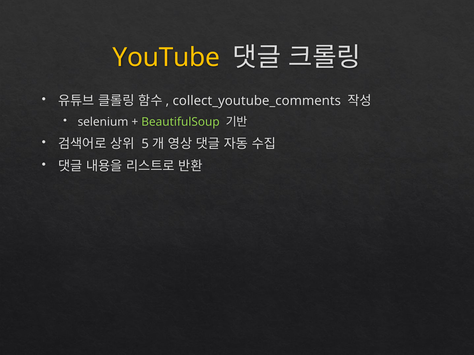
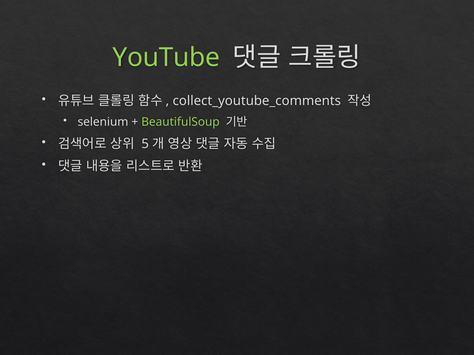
YouTube colour: yellow -> light green
